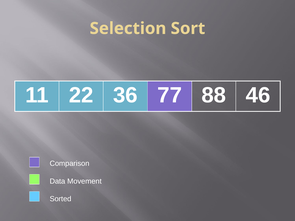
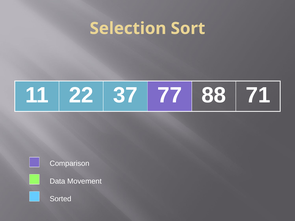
36: 36 -> 37
46: 46 -> 71
